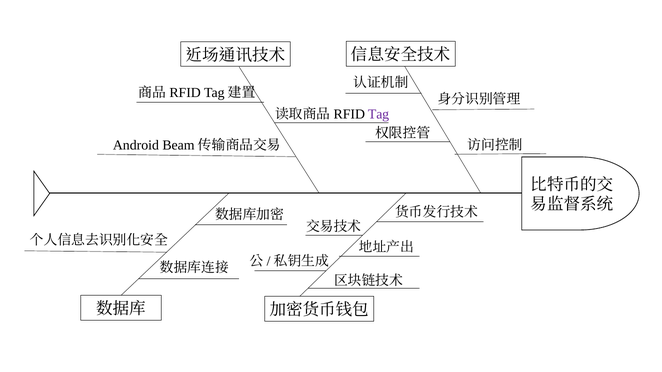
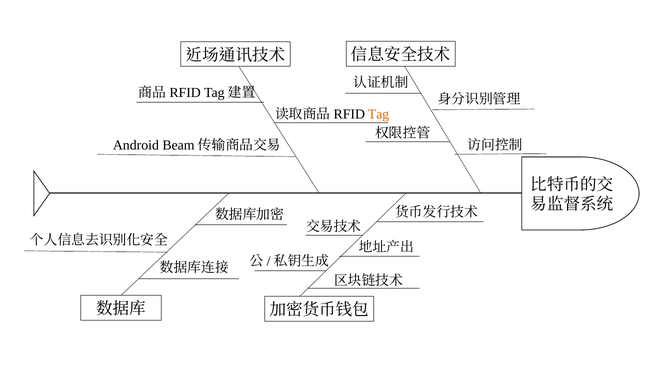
Tag colour: purple -> orange
